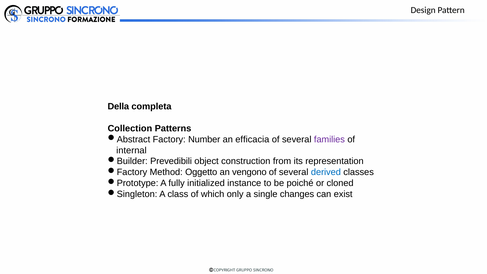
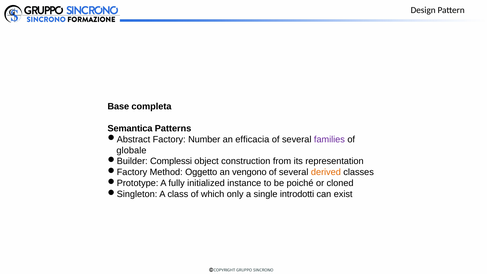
Della: Della -> Base
Collection: Collection -> Semantica
internal: internal -> globale
Prevedibili: Prevedibili -> Complessi
derived colour: blue -> orange
changes: changes -> introdotti
